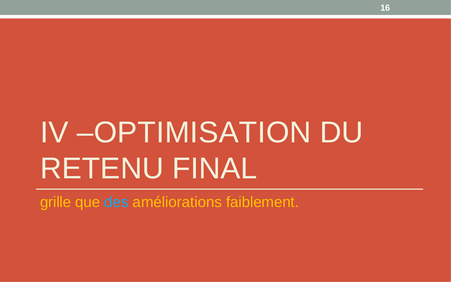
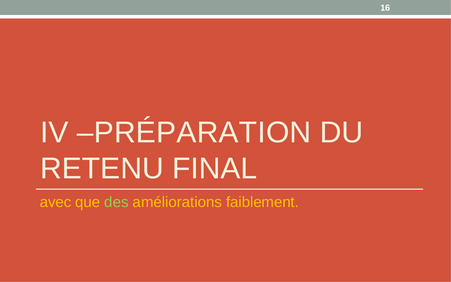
OPTIMISATION: OPTIMISATION -> PRÉPARATION
grille: grille -> avec
des colour: light blue -> light green
